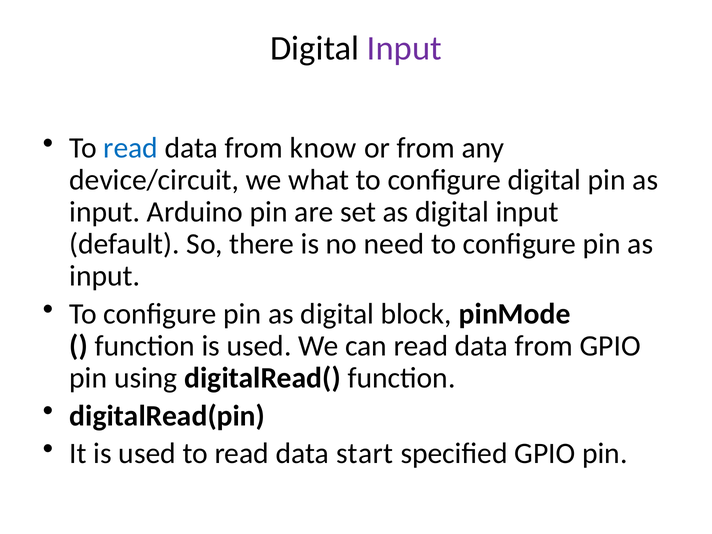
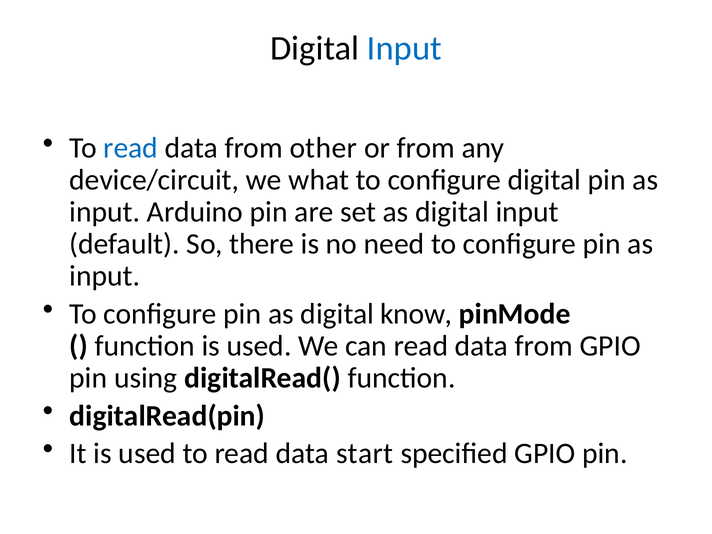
Input at (404, 48) colour: purple -> blue
know: know -> other
block: block -> know
